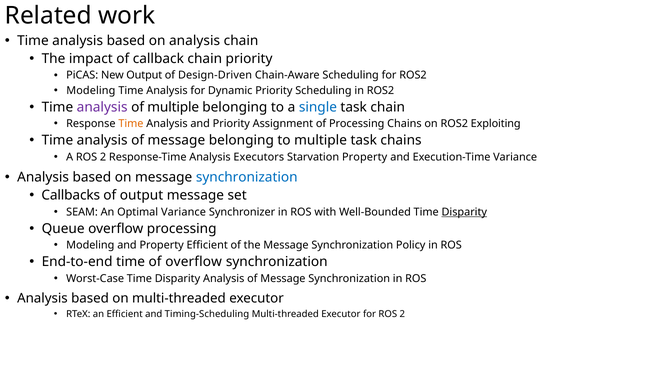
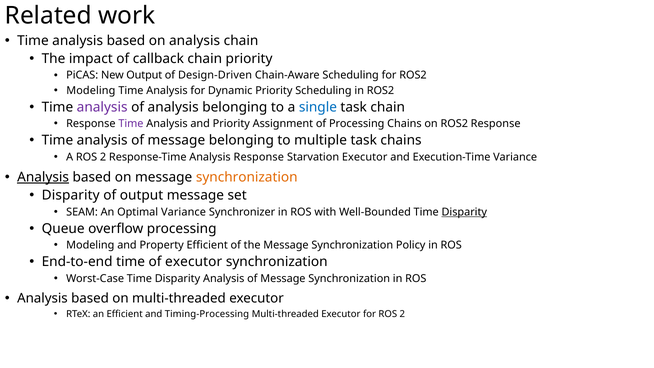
of multiple: multiple -> analysis
Time at (131, 124) colour: orange -> purple
ROS2 Exploiting: Exploiting -> Response
Analysis Executors: Executors -> Response
Starvation Property: Property -> Executor
Analysis at (43, 177) underline: none -> present
synchronization at (247, 177) colour: blue -> orange
Callbacks at (71, 195): Callbacks -> Disparity
of overflow: overflow -> executor
Timing-Scheduling: Timing-Scheduling -> Timing-Processing
